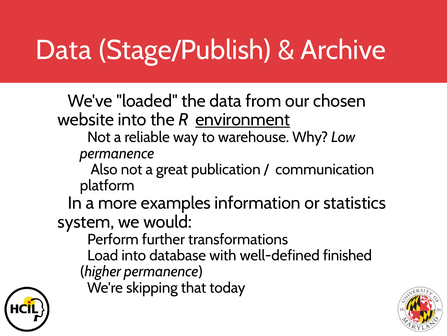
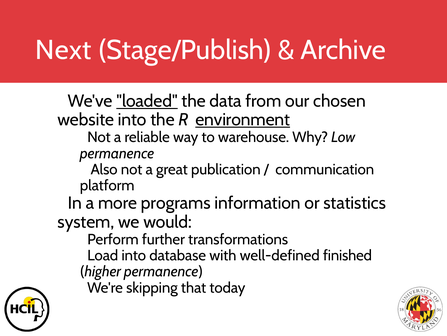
Data at (63, 50): Data -> Next
loaded underline: none -> present
examples: examples -> programs
